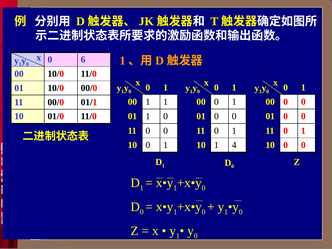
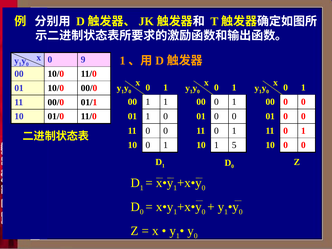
6: 6 -> 9
4: 4 -> 5
